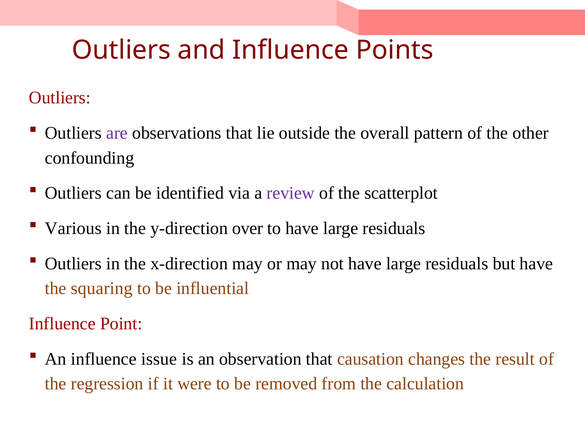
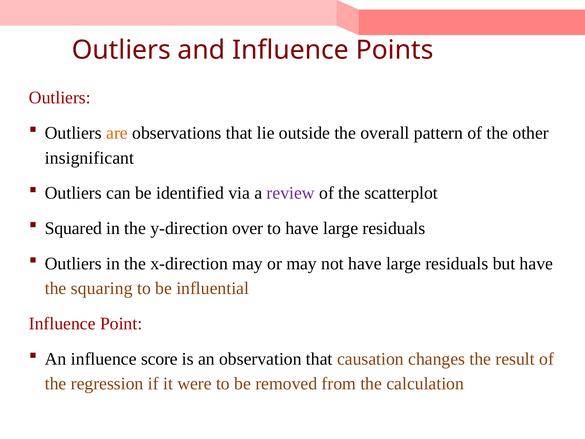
are colour: purple -> orange
confounding: confounding -> insignificant
Various: Various -> Squared
issue: issue -> score
